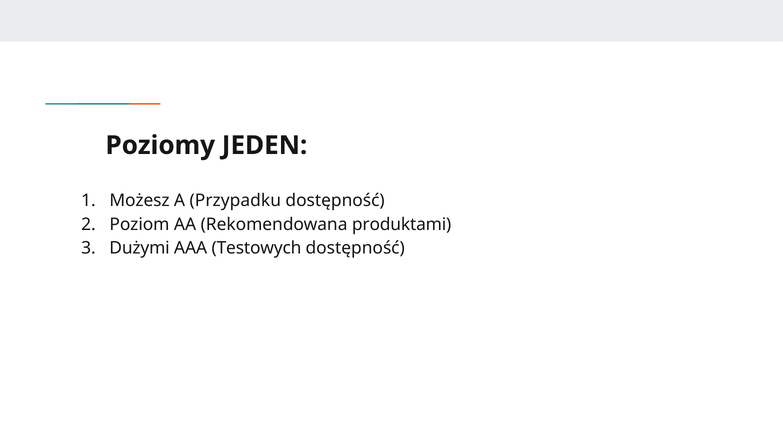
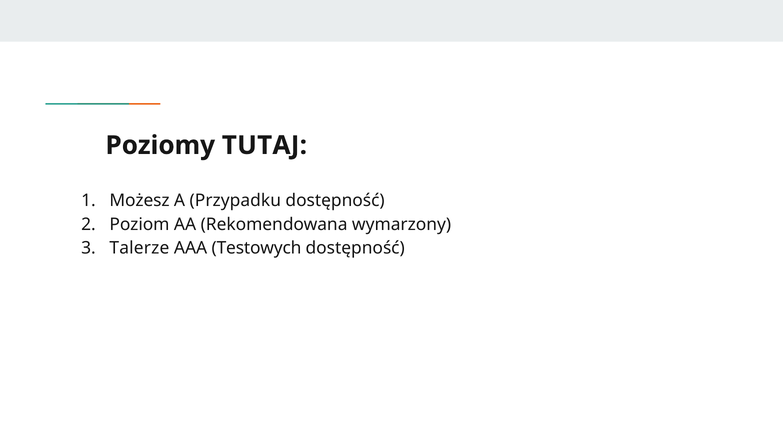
JEDEN: JEDEN -> TUTAJ
produktami: produktami -> wymarzony
Dużymi: Dużymi -> Talerze
